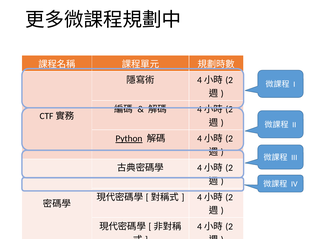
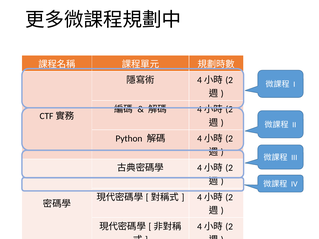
Python underline: present -> none
